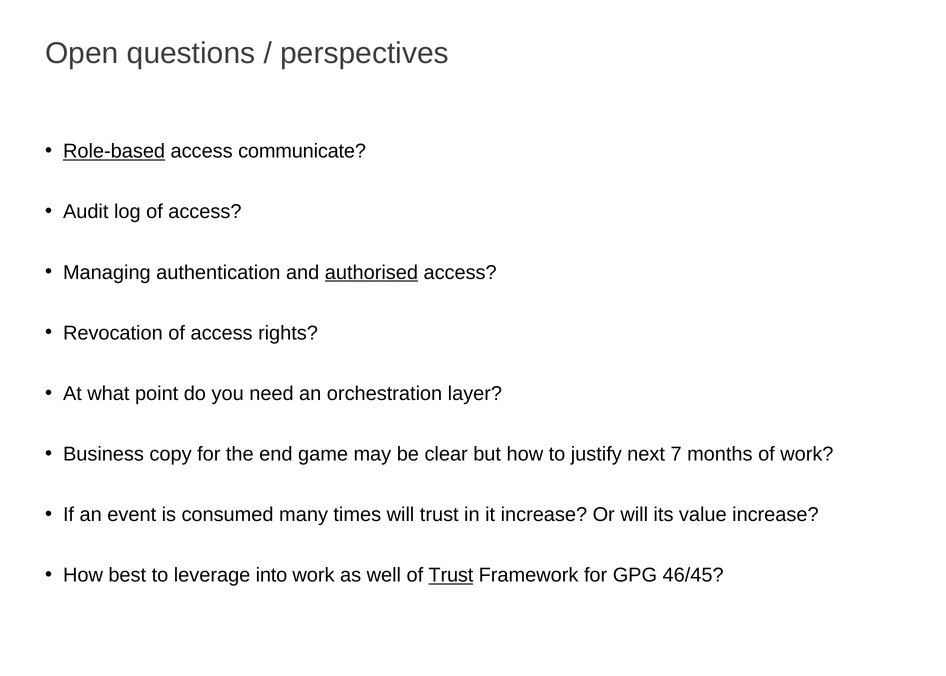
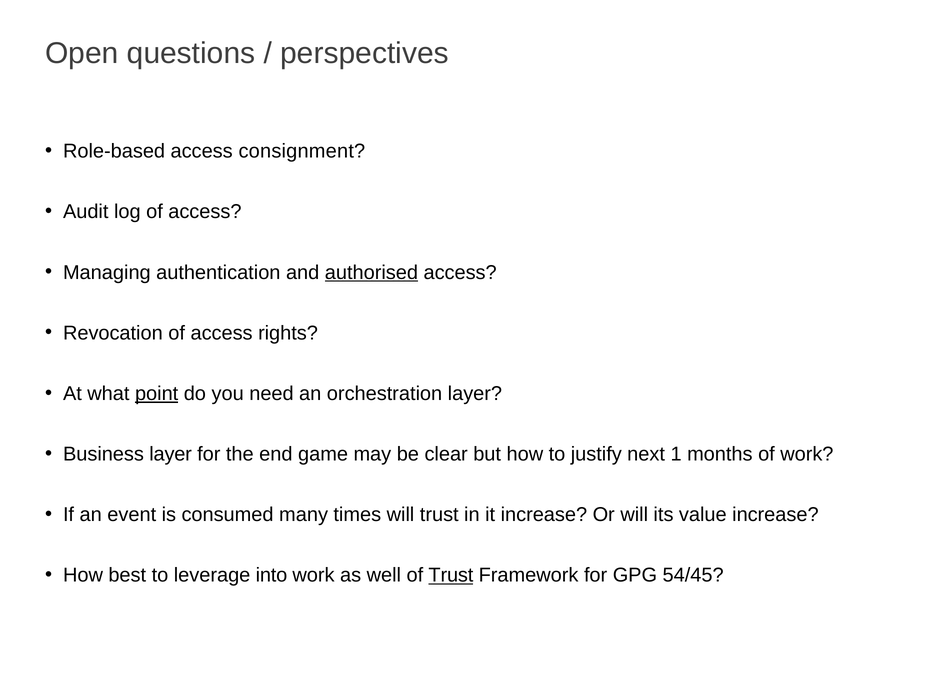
Role-based underline: present -> none
communicate: communicate -> consignment
point underline: none -> present
Business copy: copy -> layer
7: 7 -> 1
46/45: 46/45 -> 54/45
